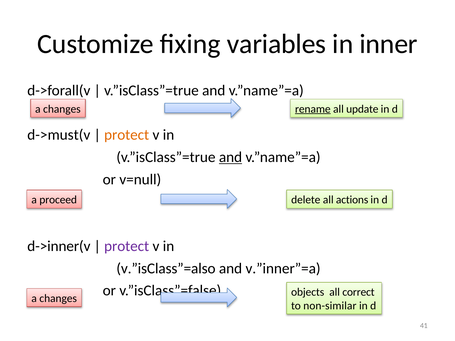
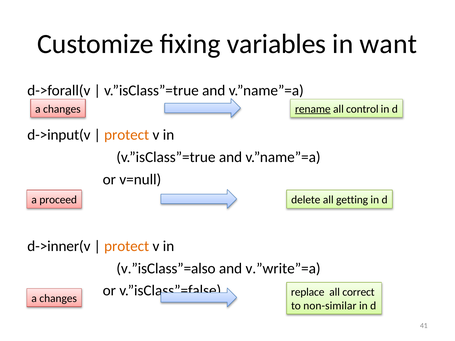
inner: inner -> want
update: update -> control
d->must(v: d->must(v -> d->input(v
and at (231, 157) underline: present -> none
actions: actions -> getting
protect at (127, 246) colour: purple -> orange
v.”inner”=a: v.”inner”=a -> v.”write”=a
objects: objects -> replace
